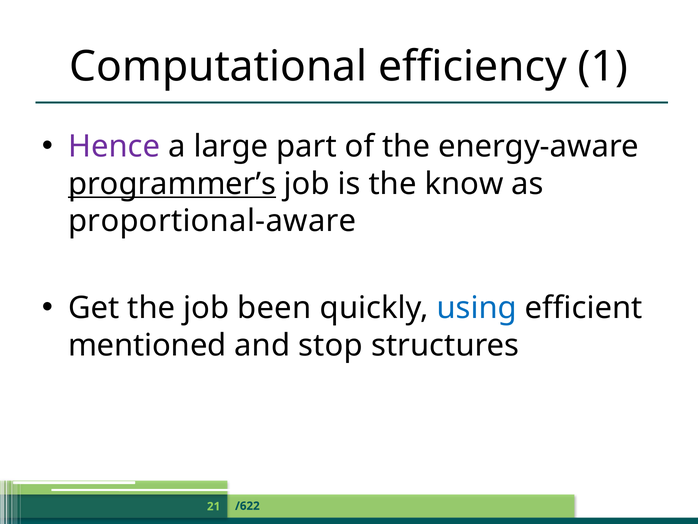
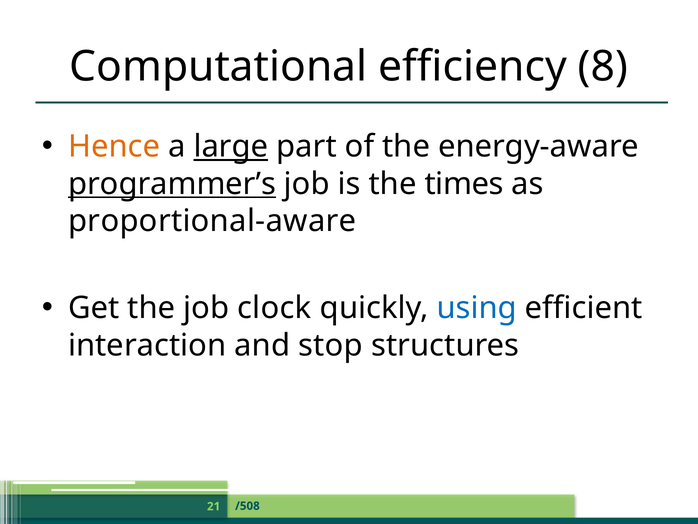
1: 1 -> 8
Hence colour: purple -> orange
large underline: none -> present
know: know -> times
been: been -> clock
mentioned: mentioned -> interaction
/622: /622 -> /508
